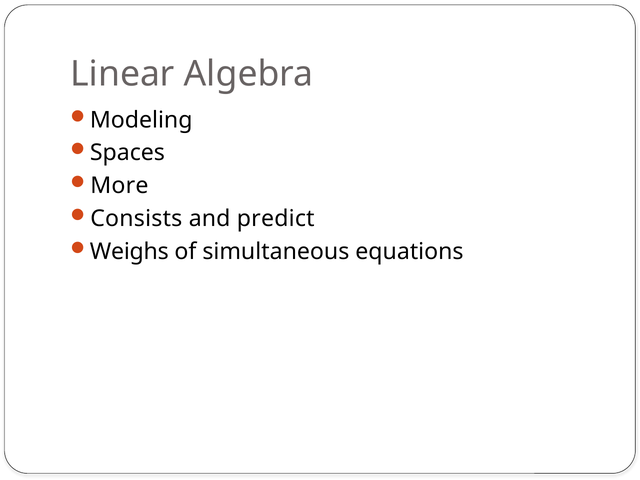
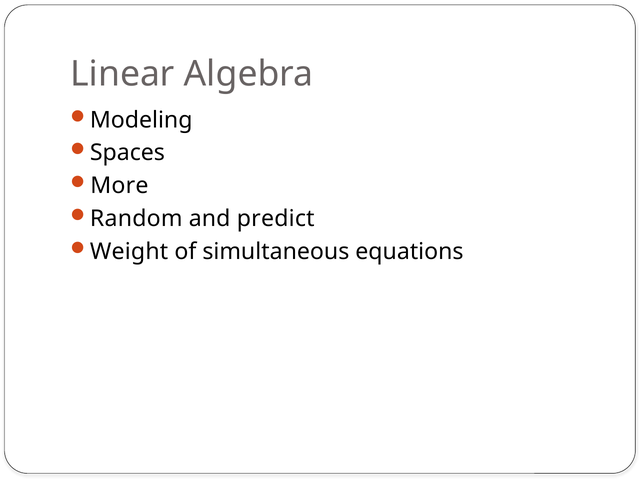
Consists: Consists -> Random
Weighs: Weighs -> Weight
